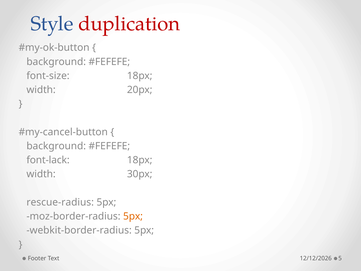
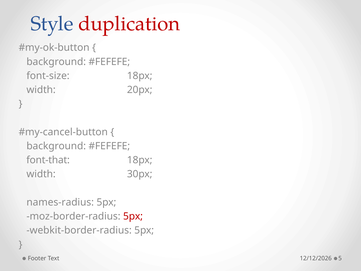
font-lack: font-lack -> font-that
rescue-radius: rescue-radius -> names-radius
5px at (133, 216) colour: orange -> red
